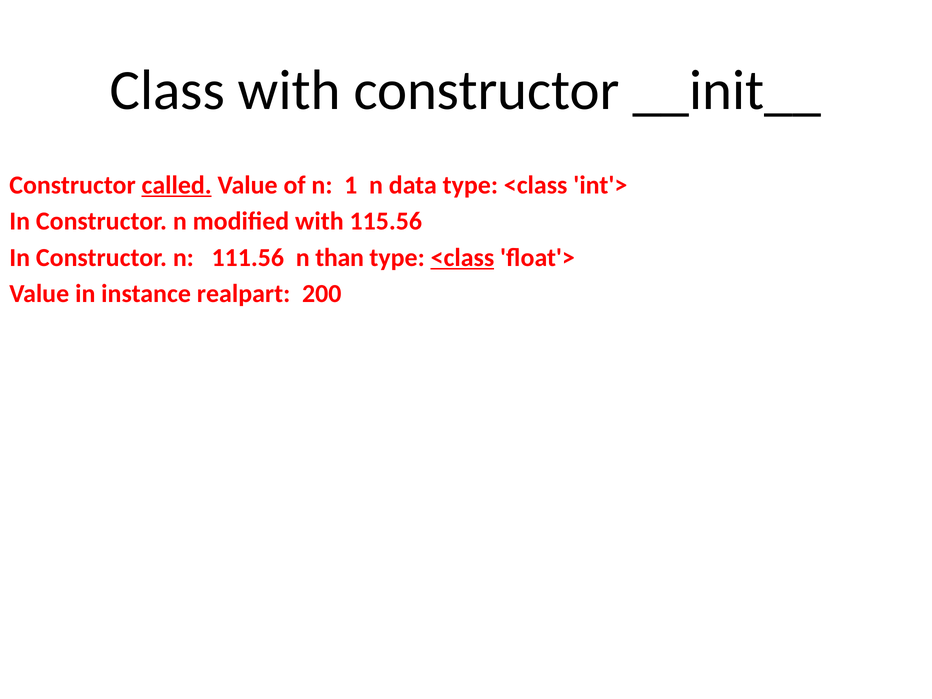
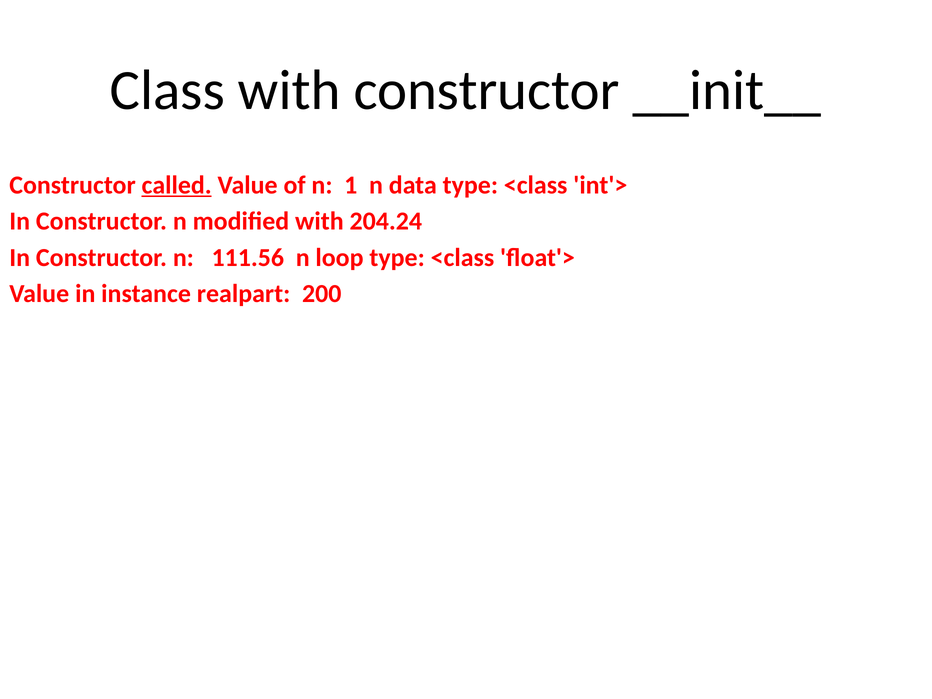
115.56: 115.56 -> 204.24
than: than -> loop
<class at (462, 258) underline: present -> none
